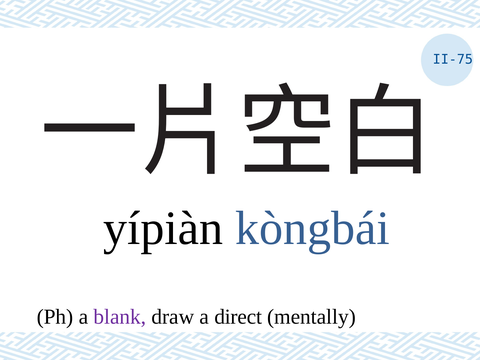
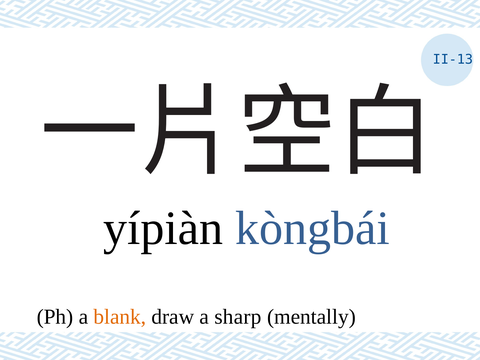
II-75: II-75 -> II-13
blank colour: purple -> orange
direct: direct -> sharp
